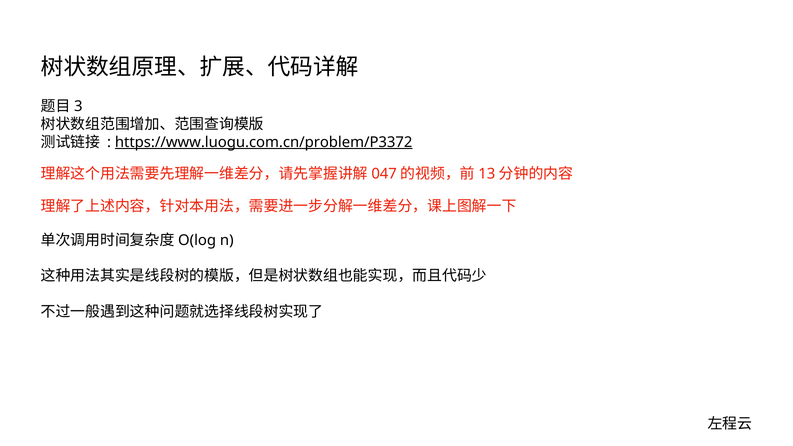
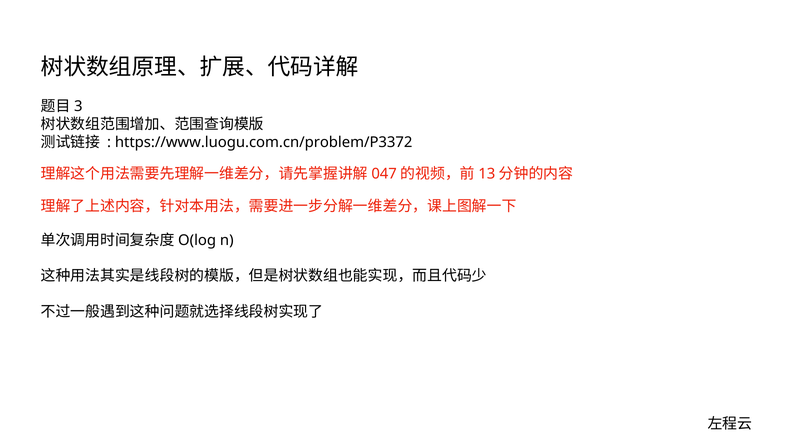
https://www.luogu.com.cn/problem/P3372 underline: present -> none
